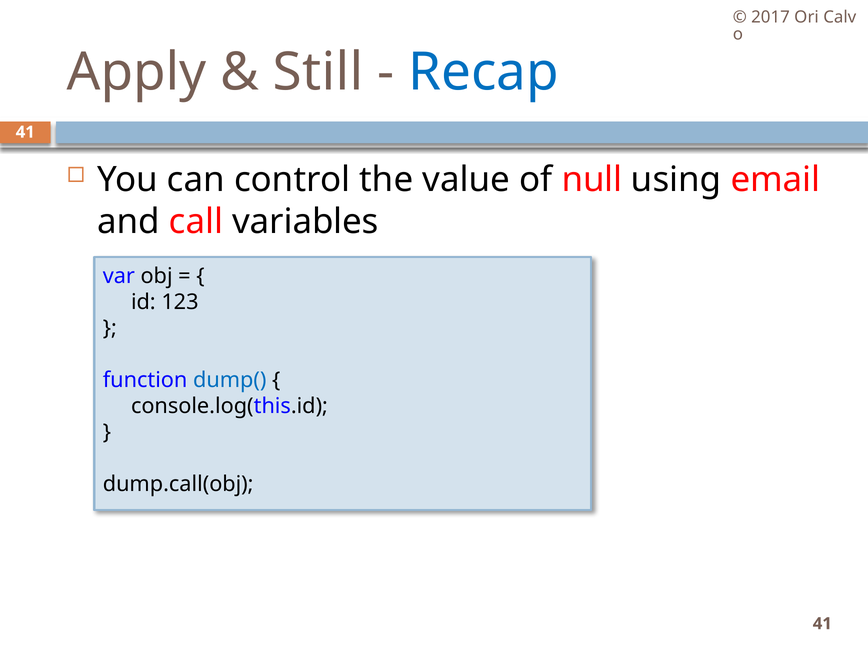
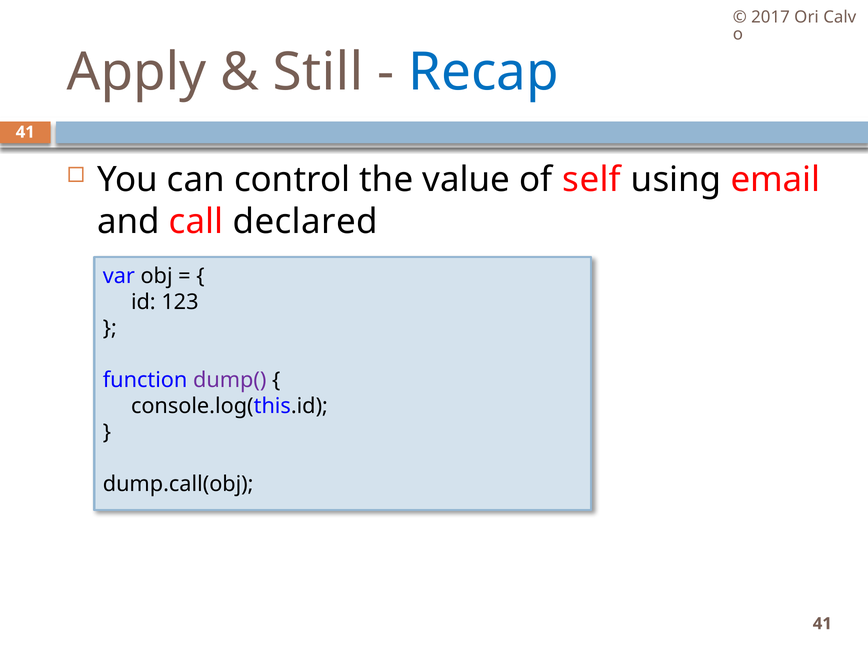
null: null -> self
variables: variables -> declared
dump( colour: blue -> purple
